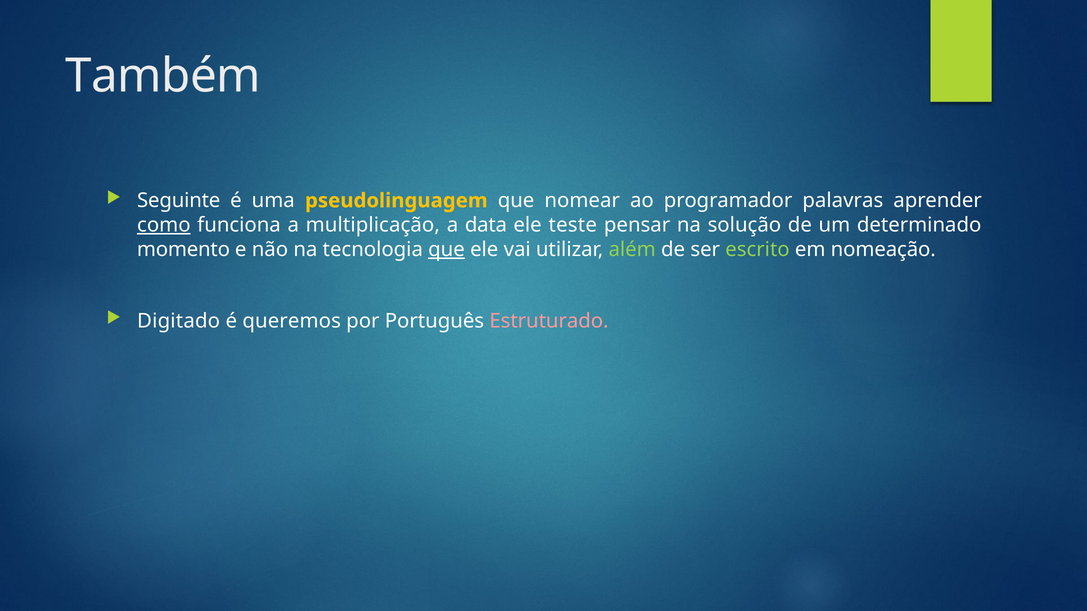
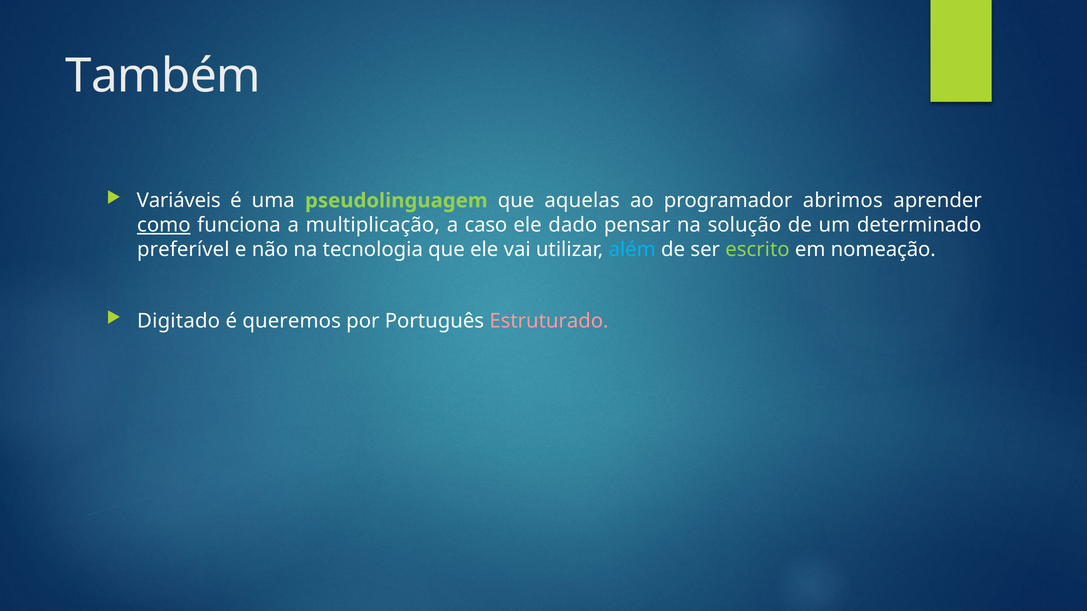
Seguinte: Seguinte -> Variáveis
pseudolinguagem colour: yellow -> light green
nomear: nomear -> aquelas
palavras: palavras -> abrimos
data: data -> caso
teste: teste -> dado
momento: momento -> preferível
que at (447, 250) underline: present -> none
além colour: light green -> light blue
